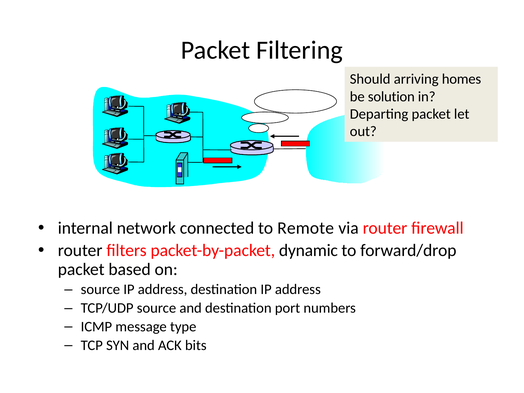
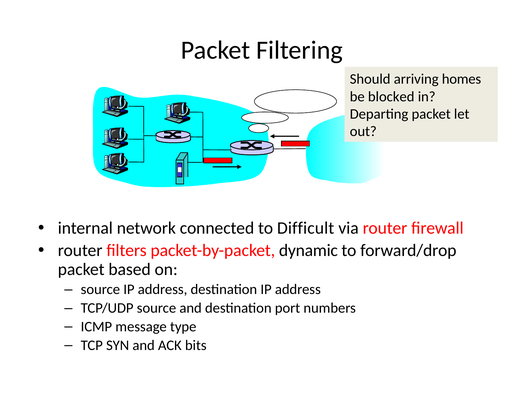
solution: solution -> blocked
Remote: Remote -> Difficult
